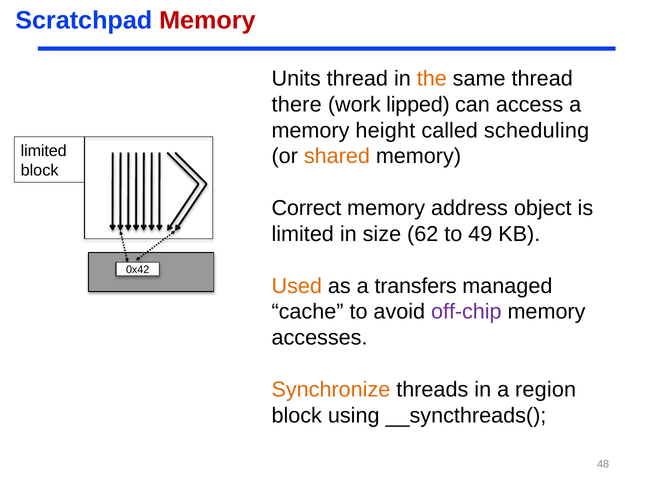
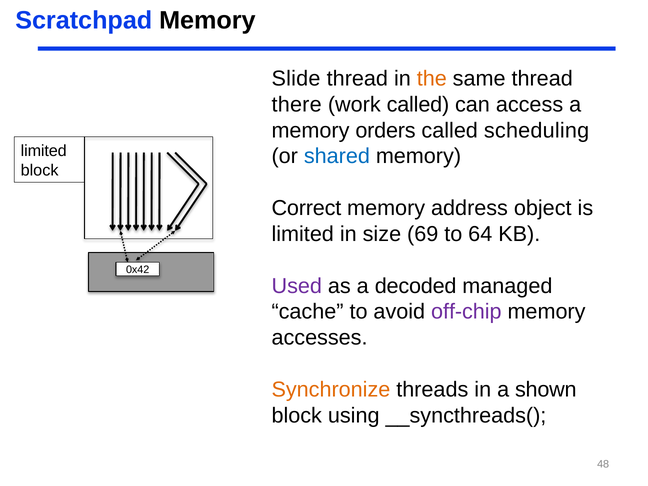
Memory at (207, 20) colour: red -> black
Units: Units -> Slide
work lipped: lipped -> called
height: height -> orders
shared colour: orange -> blue
62: 62 -> 69
49: 49 -> 64
Used colour: orange -> purple
transfers: transfers -> decoded
region: region -> shown
